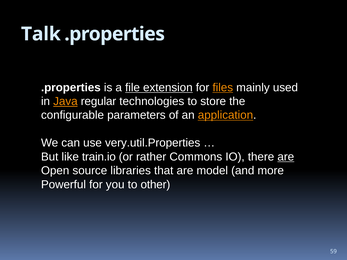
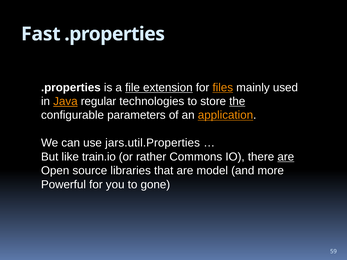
Talk: Talk -> Fast
the underline: none -> present
very.util.Properties: very.util.Properties -> jars.util.Properties
other: other -> gone
